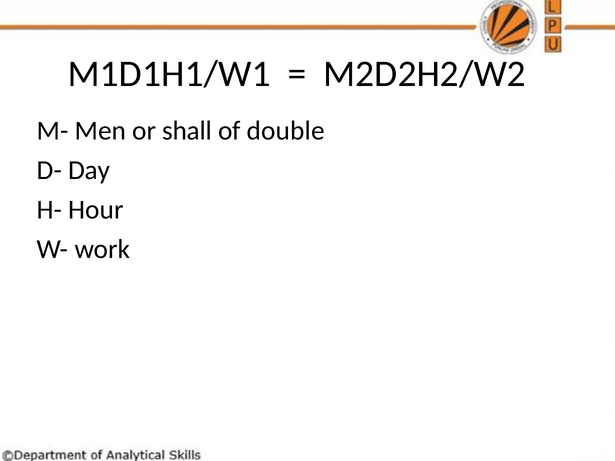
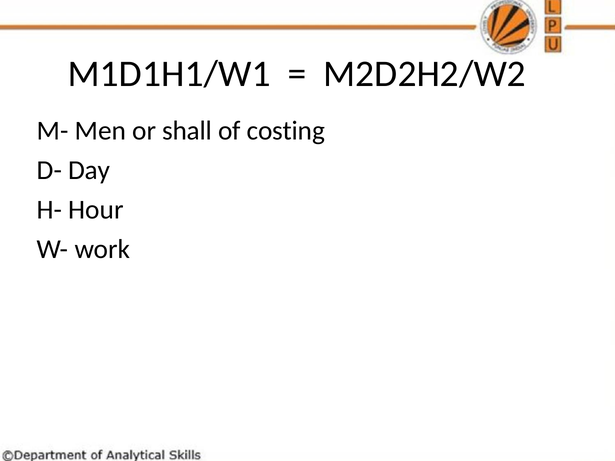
double: double -> costing
